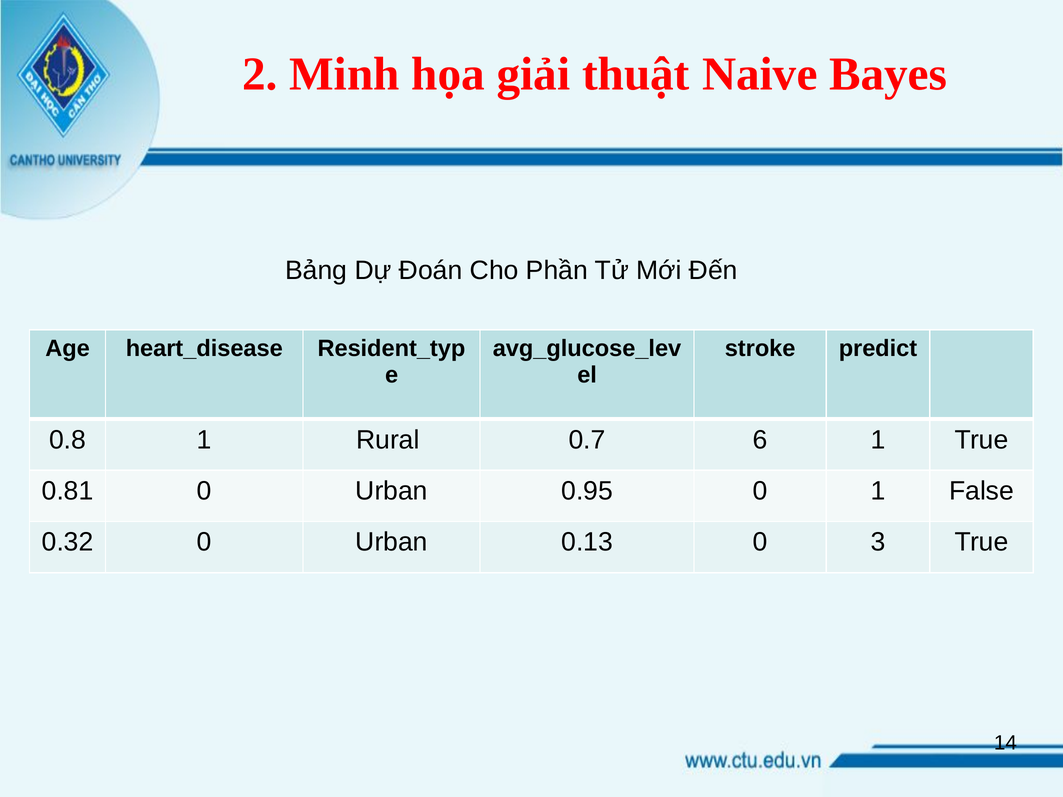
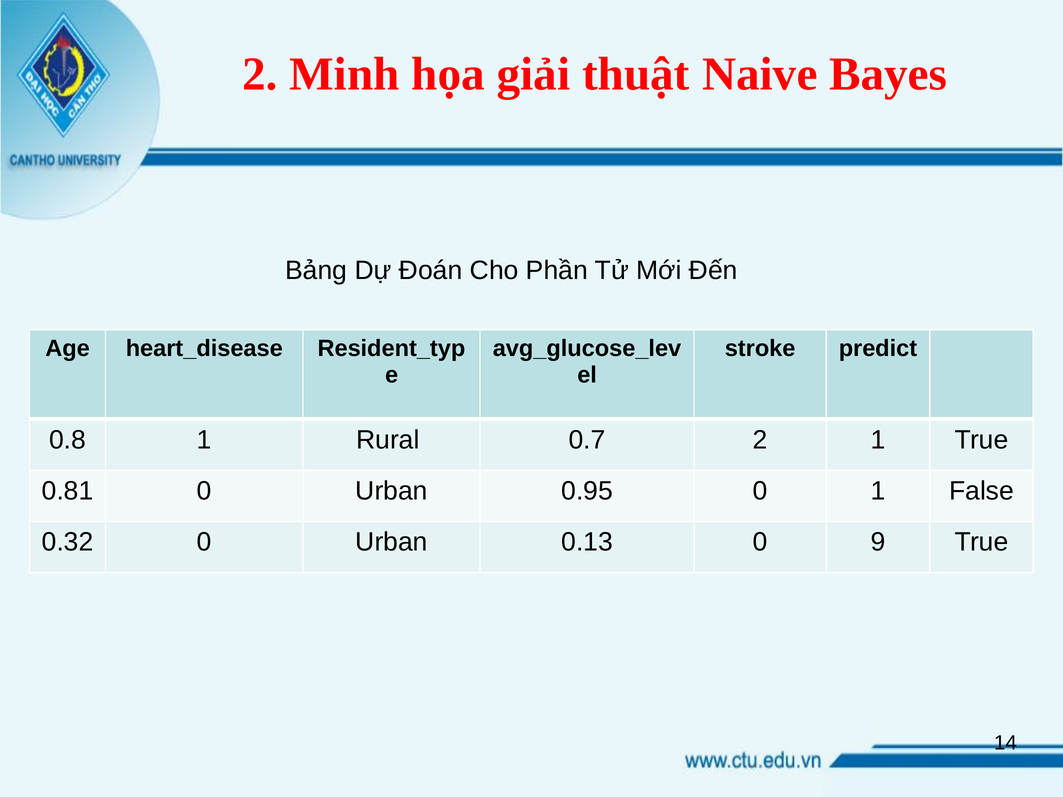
0.7 6: 6 -> 2
3: 3 -> 9
